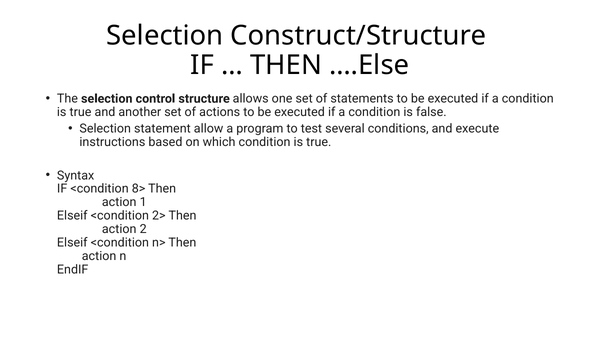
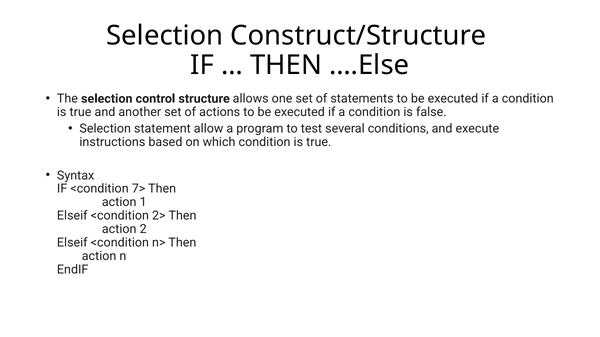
8>: 8> -> 7>
